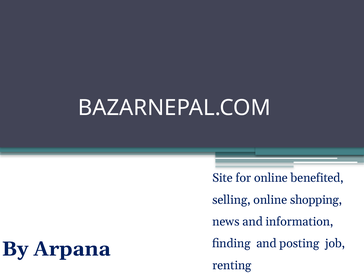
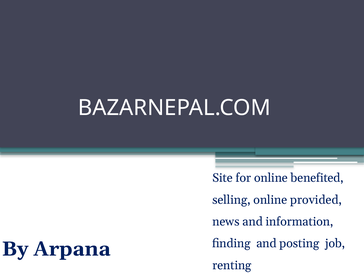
shopping: shopping -> provided
